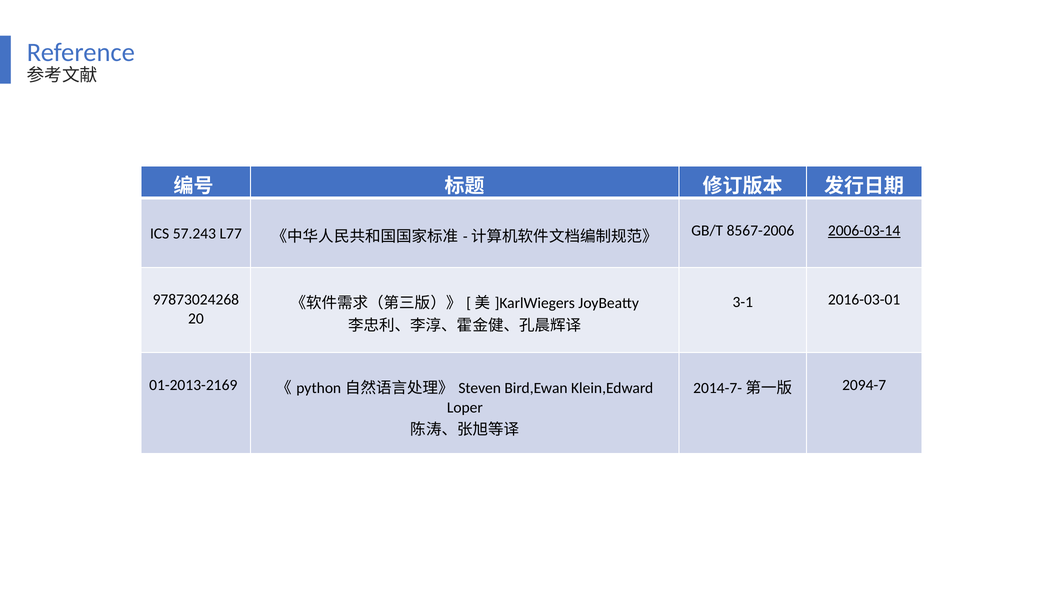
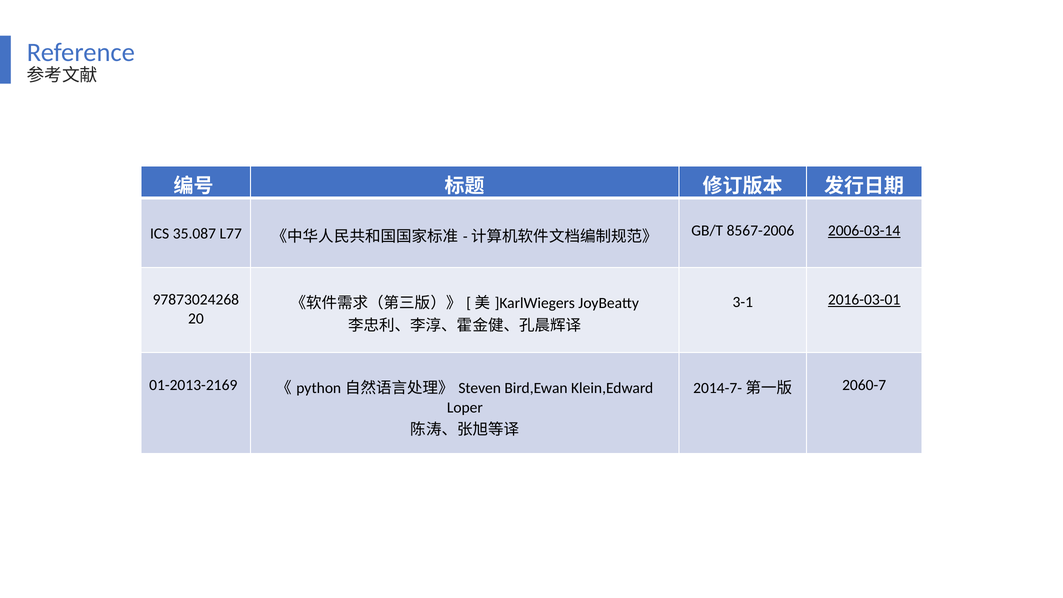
57.243: 57.243 -> 35.087
2016-03-01 underline: none -> present
2094-7: 2094-7 -> 2060-7
